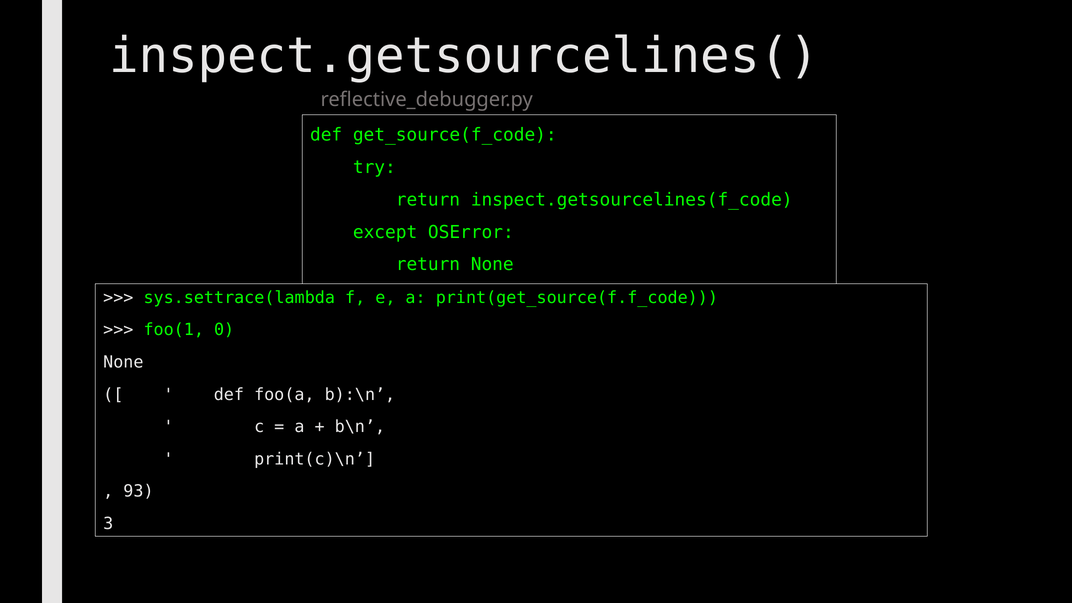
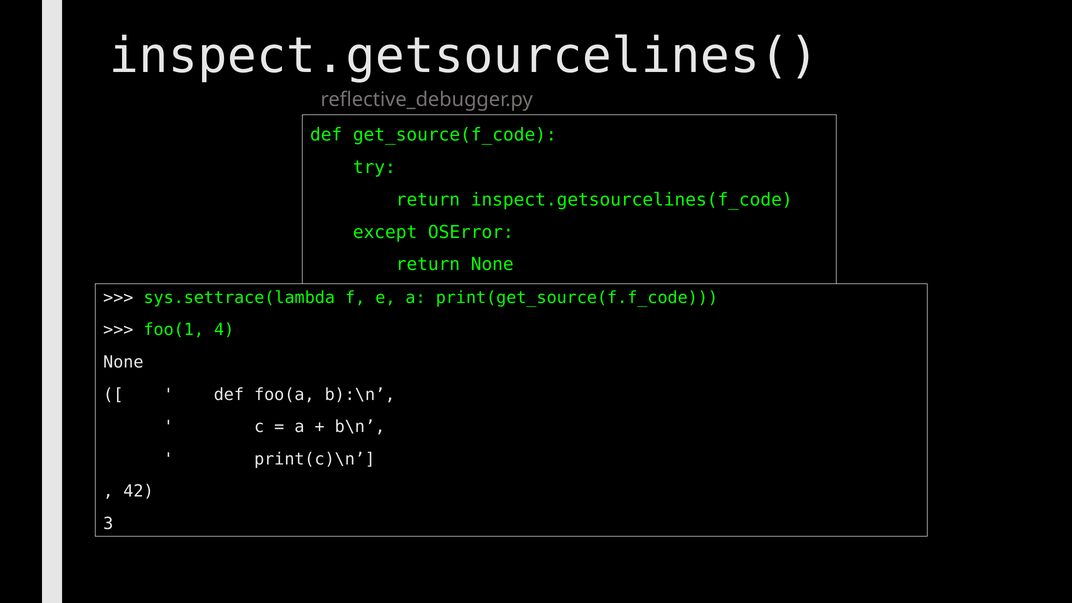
0: 0 -> 4
93: 93 -> 42
